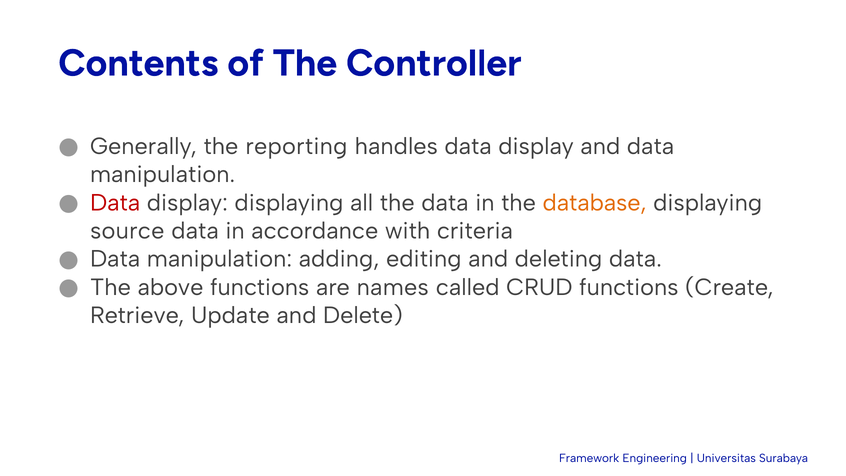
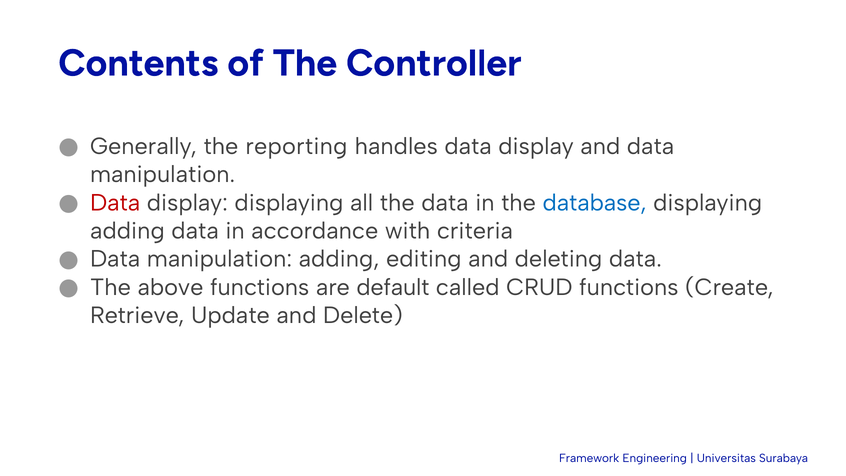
database colour: orange -> blue
source at (127, 231): source -> adding
names: names -> default
